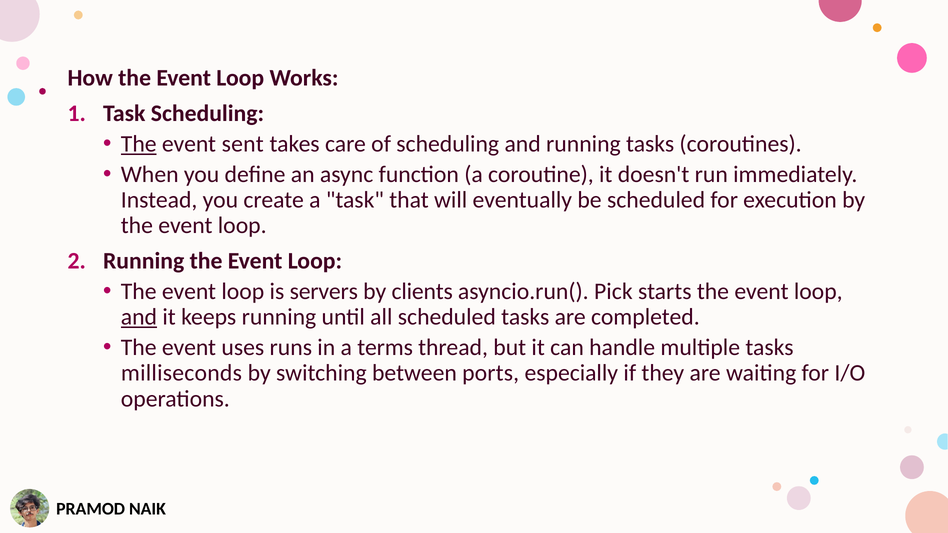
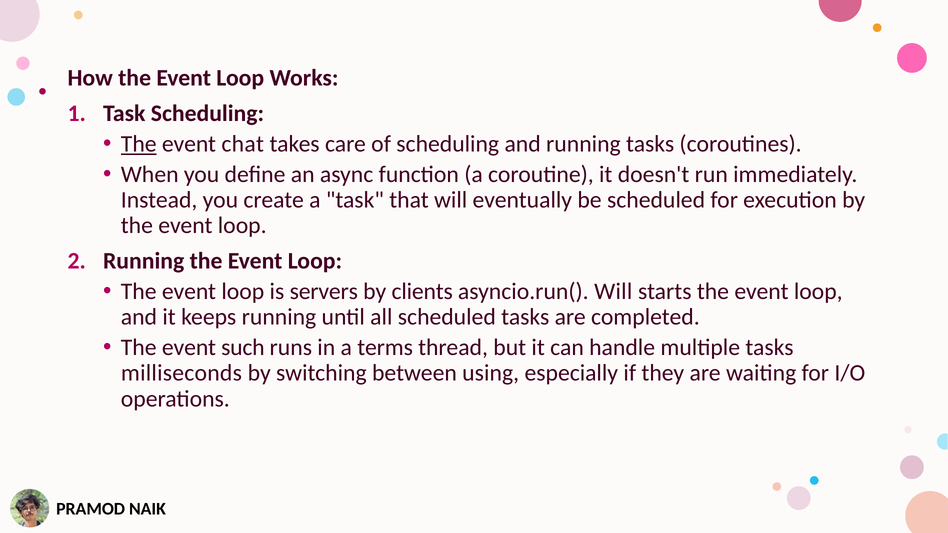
sent: sent -> chat
asyncio.run( Pick: Pick -> Will
and at (139, 317) underline: present -> none
uses: uses -> such
ports: ports -> using
